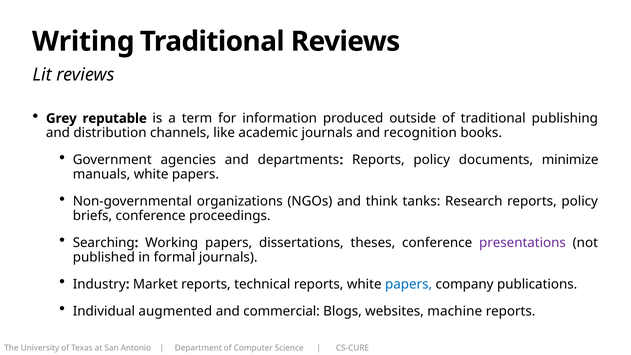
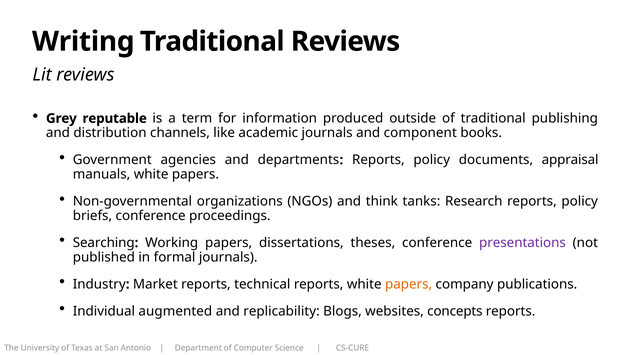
recognition: recognition -> component
minimize: minimize -> appraisal
papers at (409, 284) colour: blue -> orange
commercial: commercial -> replicability
machine: machine -> concepts
